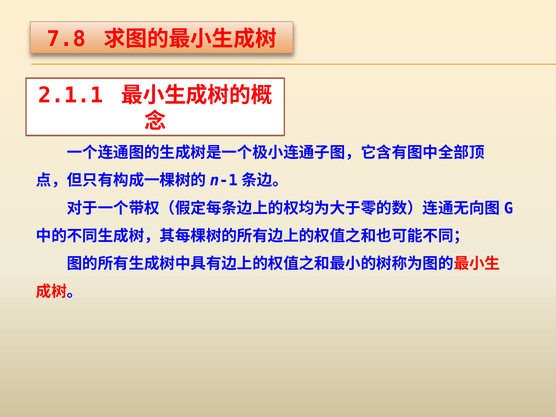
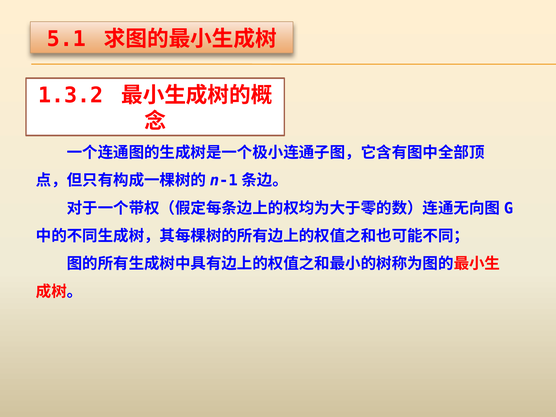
7.8: 7.8 -> 5.1
2.1.1: 2.1.1 -> 1.3.2
